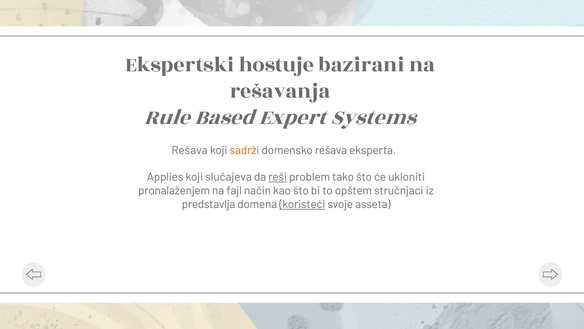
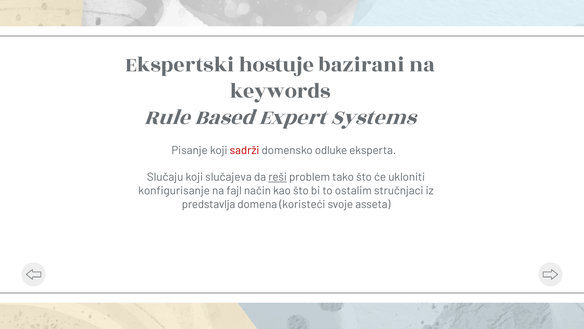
rešavanja: rešavanja -> keywords
Rešava at (190, 150): Rešava -> Pisanje
sadrži colour: orange -> red
domensko rešava: rešava -> odluke
Applies: Applies -> Slučaju
pronalaženjem: pronalaženjem -> konfigurisanje
opštem: opštem -> ostalim
koristeći underline: present -> none
